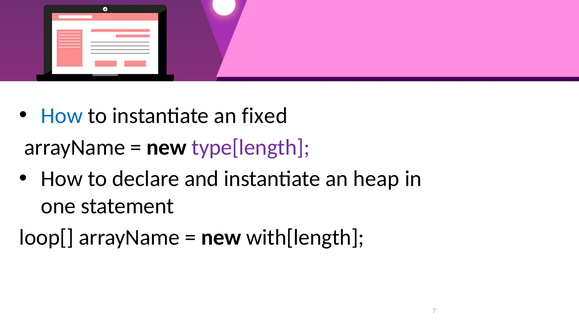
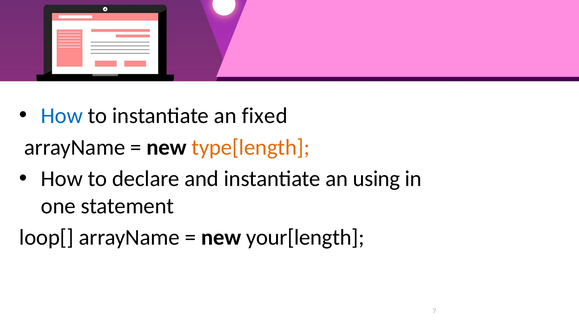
type[length colour: purple -> orange
heap: heap -> using
with[length: with[length -> your[length
